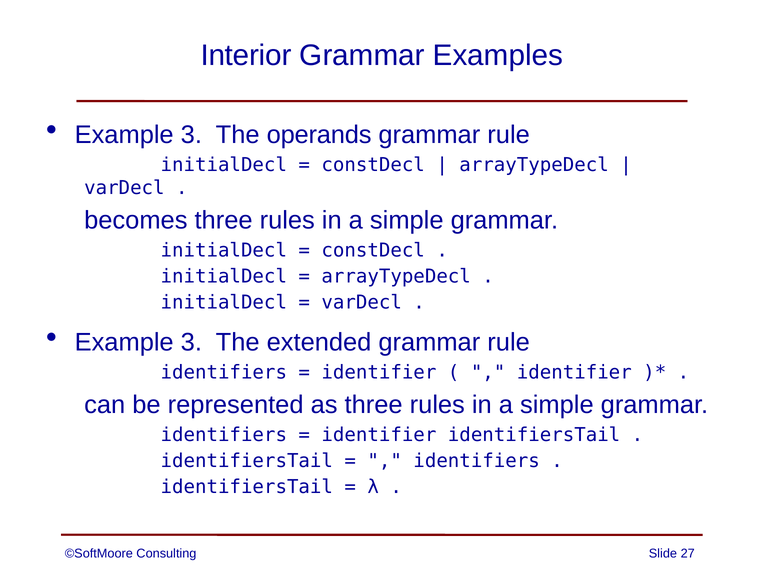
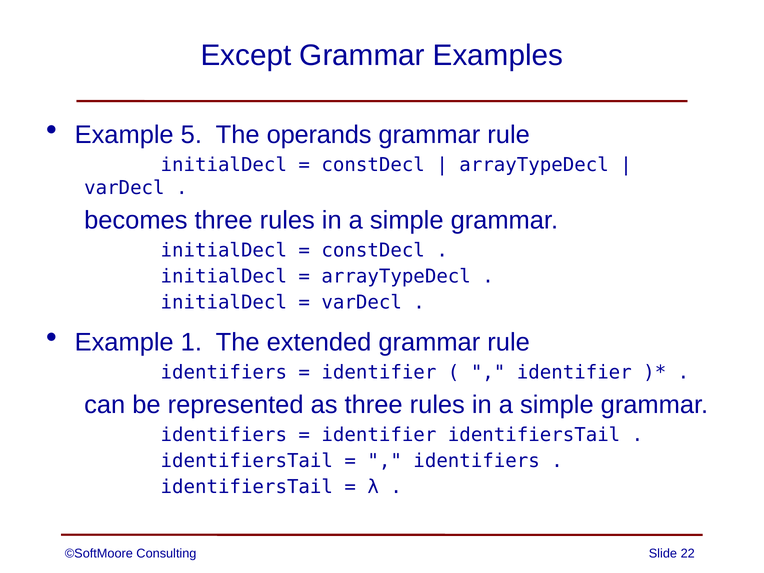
Interior: Interior -> Except
3 at (191, 135): 3 -> 5
3 at (191, 342): 3 -> 1
27: 27 -> 22
